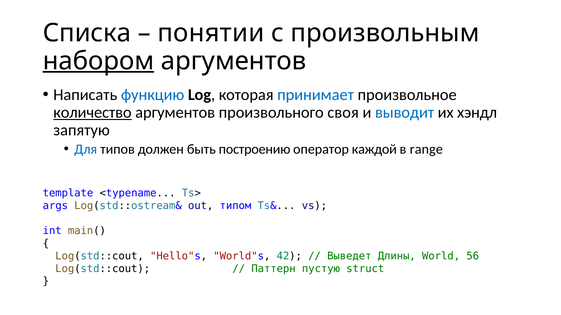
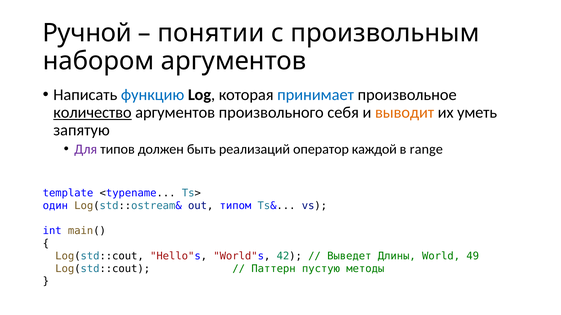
Списка: Списка -> Ручной
набором underline: present -> none
своя: своя -> себя
выводит colour: blue -> orange
хэндл: хэндл -> уметь
Для colour: blue -> purple
построению: построению -> реализаций
args: args -> один
56: 56 -> 49
struct: struct -> методы
